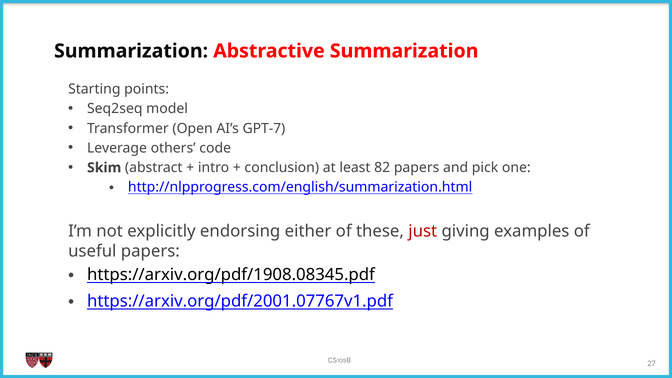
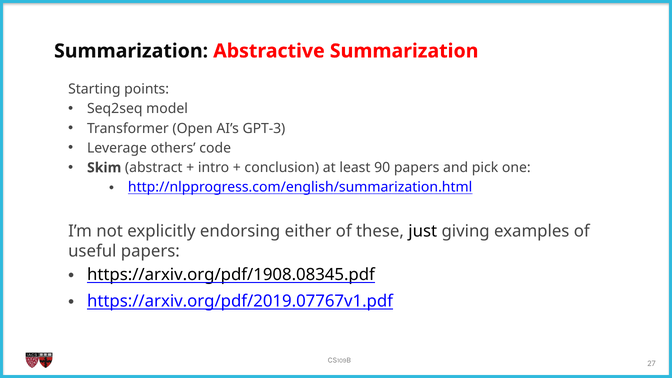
GPT-7: GPT-7 -> GPT-3
82: 82 -> 90
just colour: red -> black
https://arxiv.org/pdf/2001.07767v1.pdf: https://arxiv.org/pdf/2001.07767v1.pdf -> https://arxiv.org/pdf/2019.07767v1.pdf
